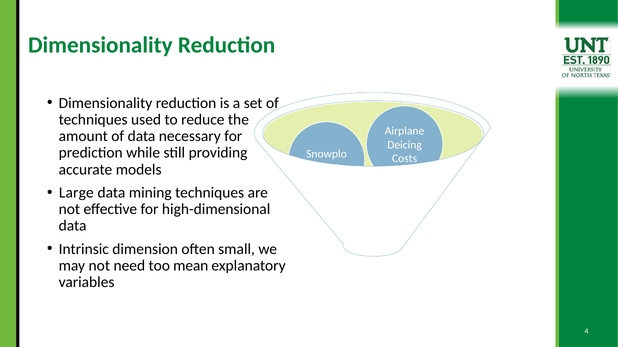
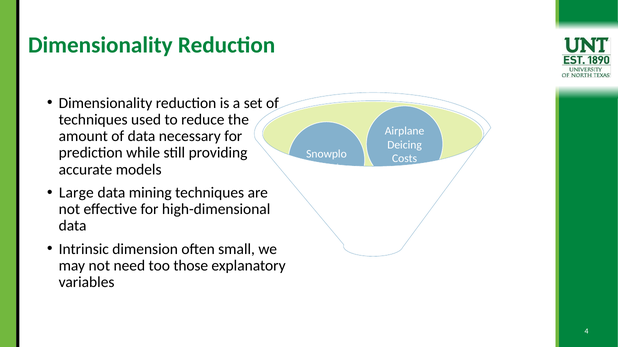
mean: mean -> those
